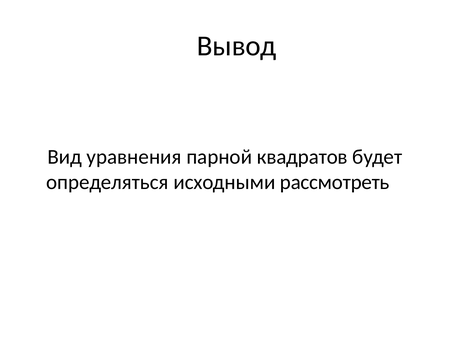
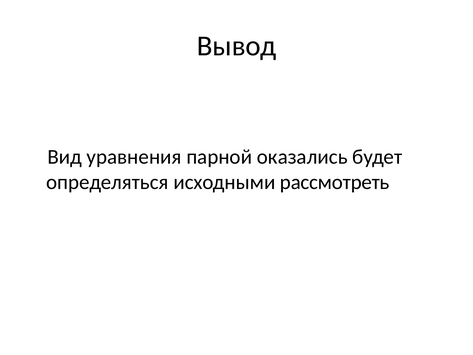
квадратов: квадратов -> оказались
